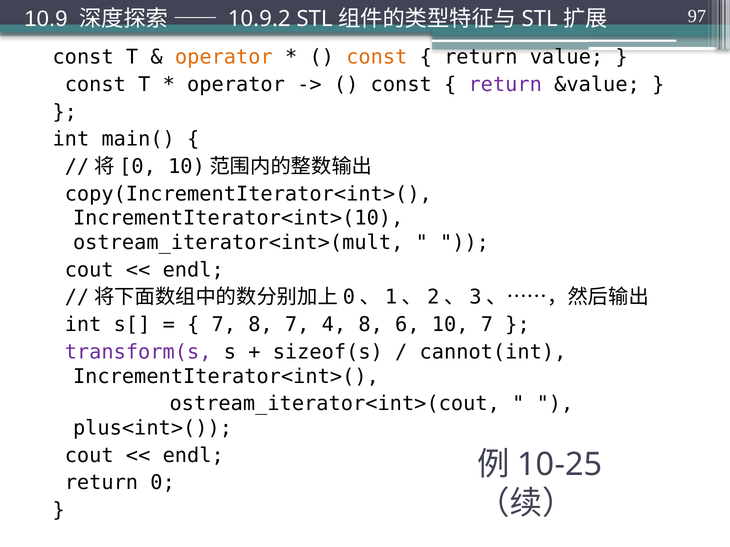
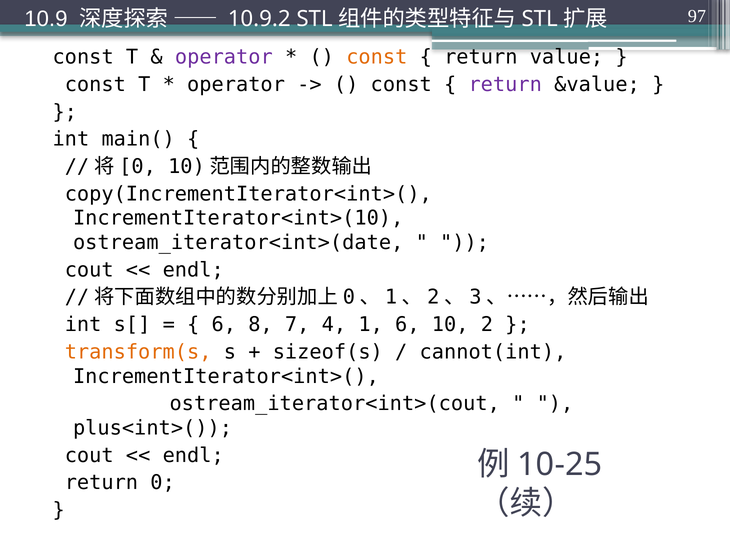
operator at (224, 57) colour: orange -> purple
ostream_iterator<int>(mult: ostream_iterator<int>(mult -> ostream_iterator<int>(date
7 at (224, 325): 7 -> 6
4 8: 8 -> 1
10 7: 7 -> 2
transform(s colour: purple -> orange
